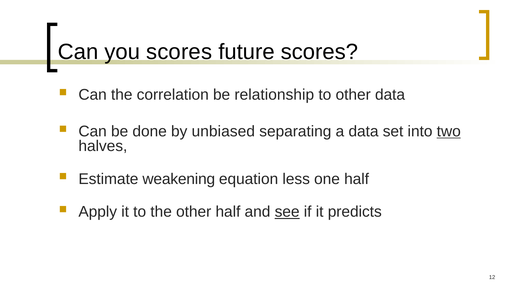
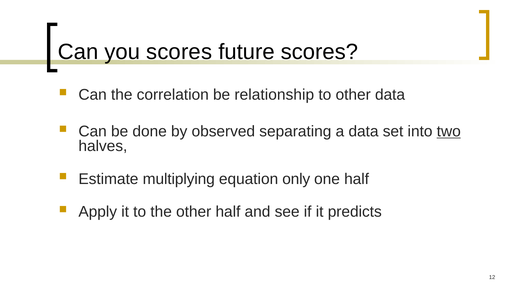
unbiased: unbiased -> observed
weakening: weakening -> multiplying
less: less -> only
see underline: present -> none
